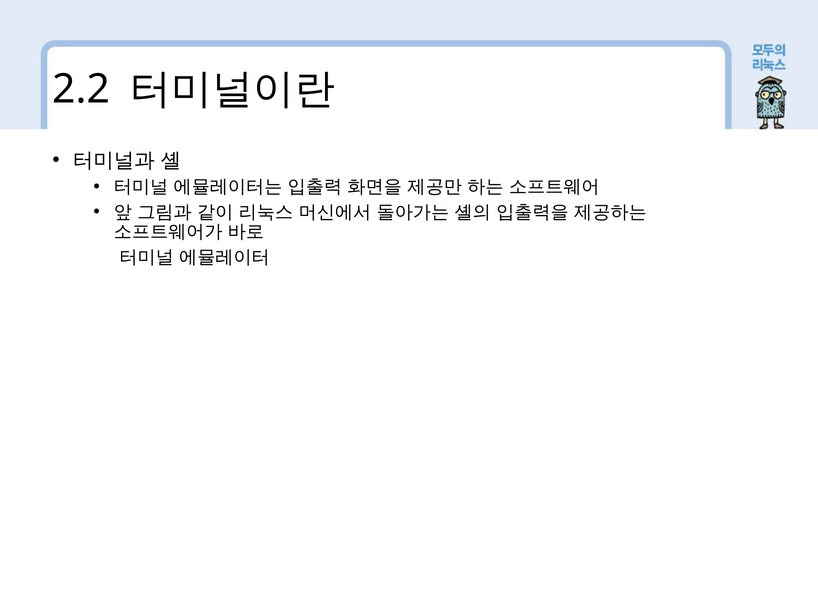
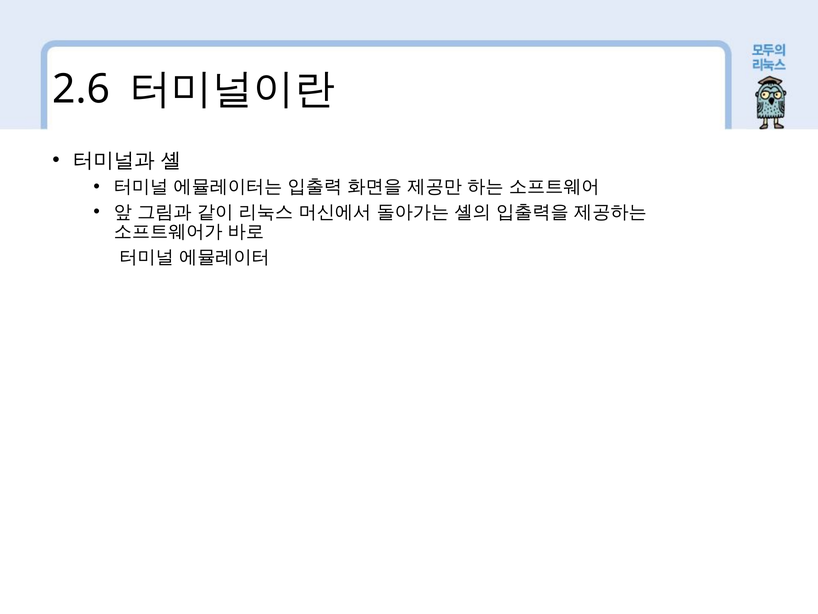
2.2: 2.2 -> 2.6
